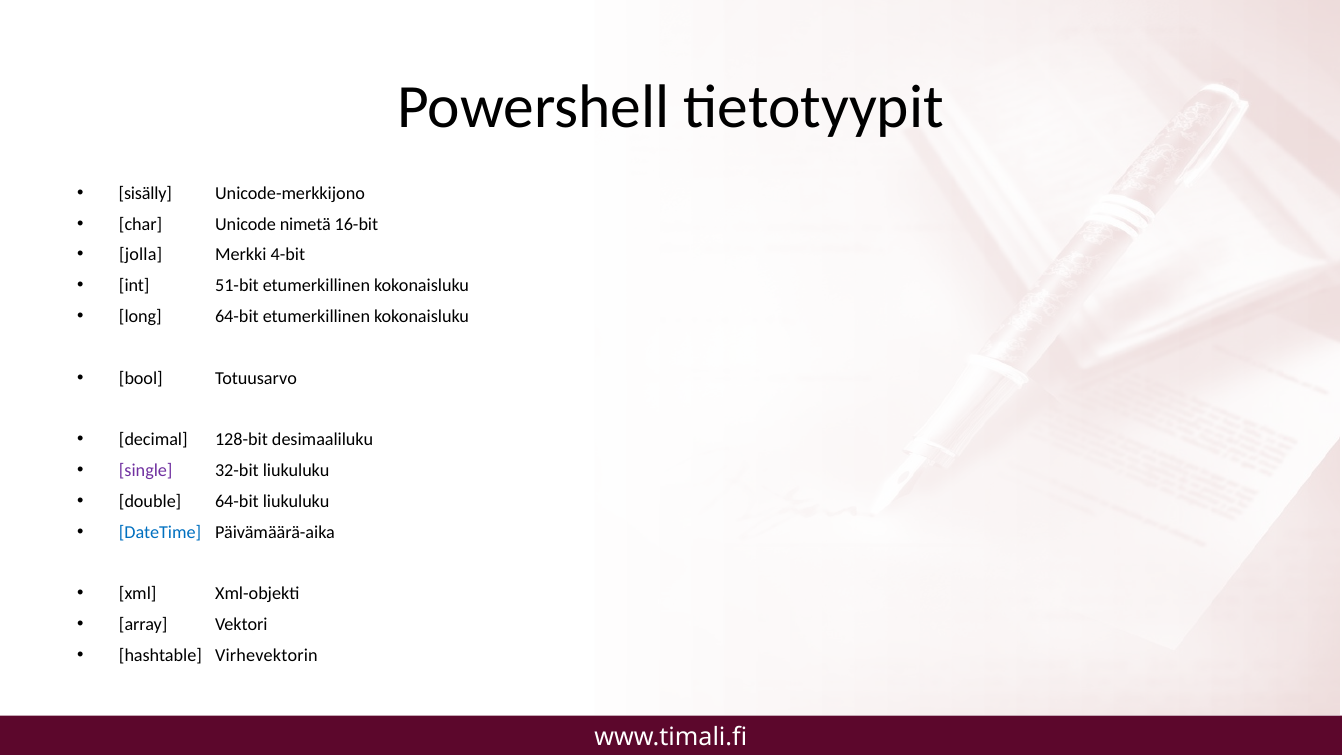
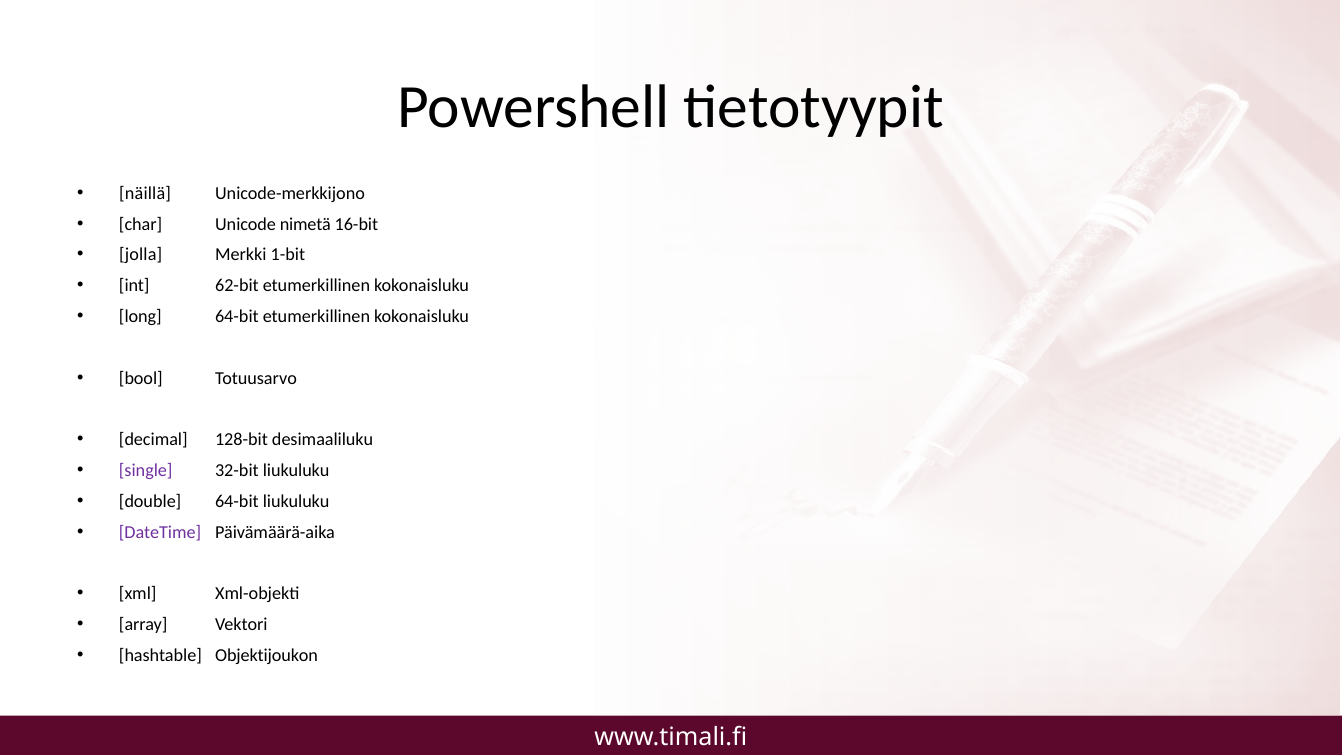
sisälly: sisälly -> näillä
4-bit: 4-bit -> 1-bit
51-bit: 51-bit -> 62-bit
DateTime colour: blue -> purple
Virhevektorin: Virhevektorin -> Objektijoukon
